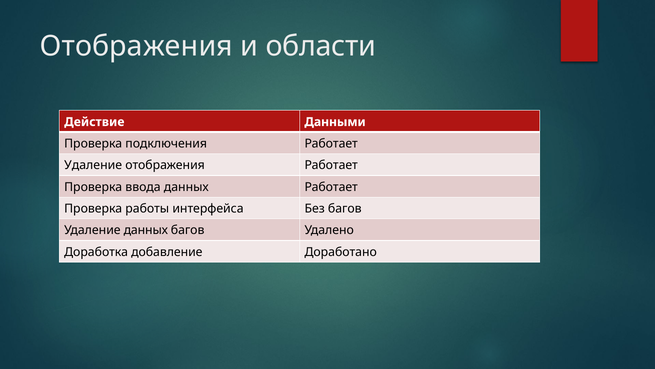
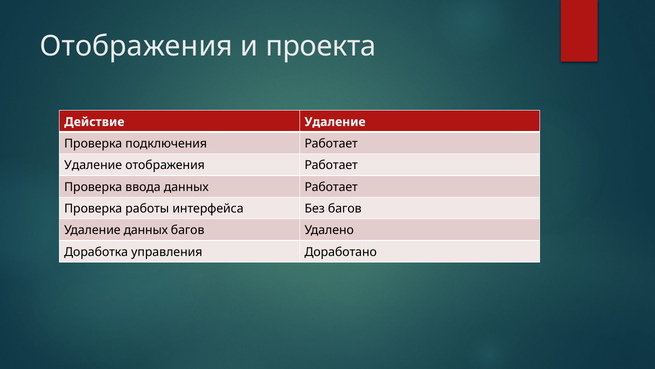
области: области -> проекта
Действие Данными: Данными -> Удаление
добавление: добавление -> управления
